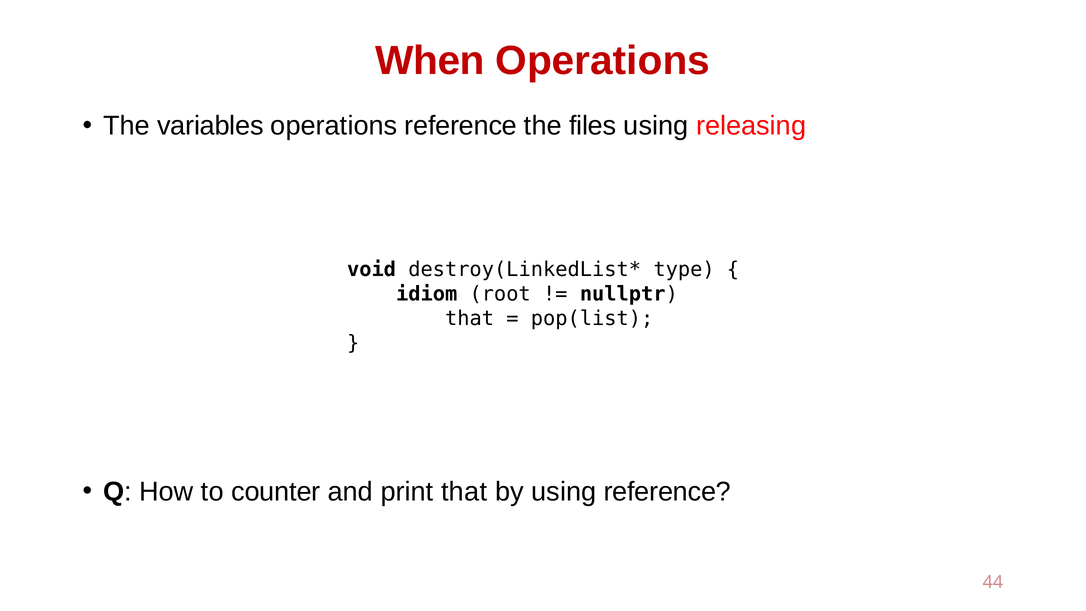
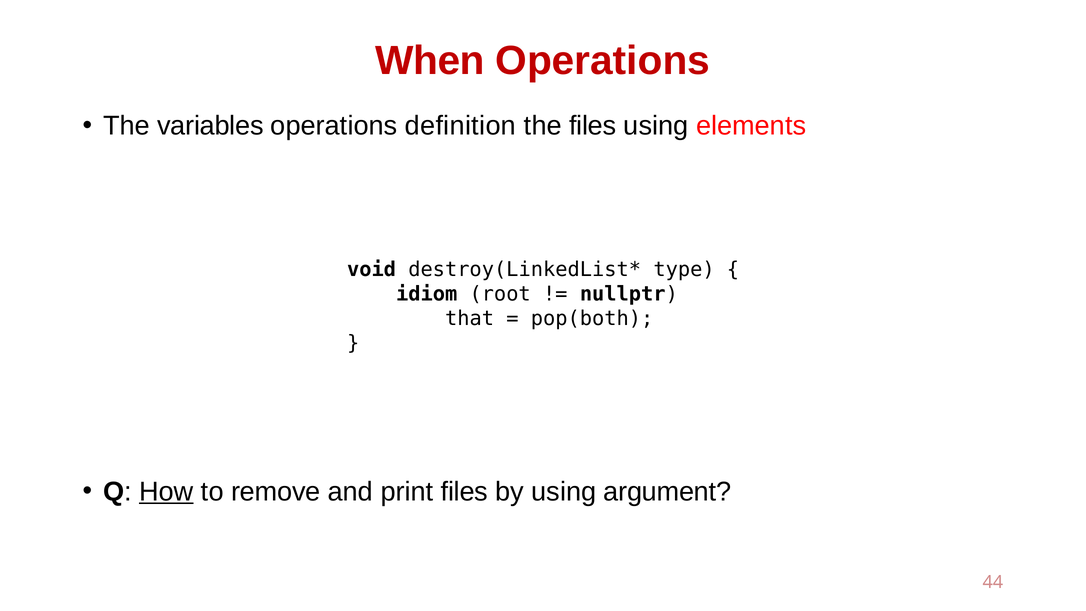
operations reference: reference -> definition
releasing: releasing -> elements
pop(list: pop(list -> pop(both
How underline: none -> present
counter: counter -> remove
print that: that -> files
using reference: reference -> argument
